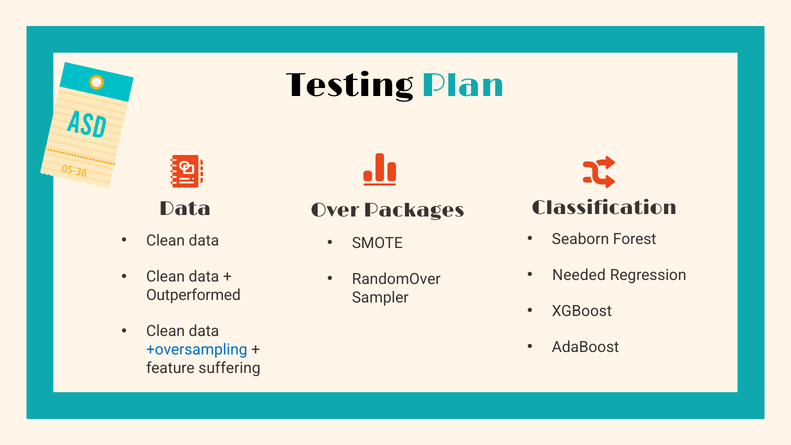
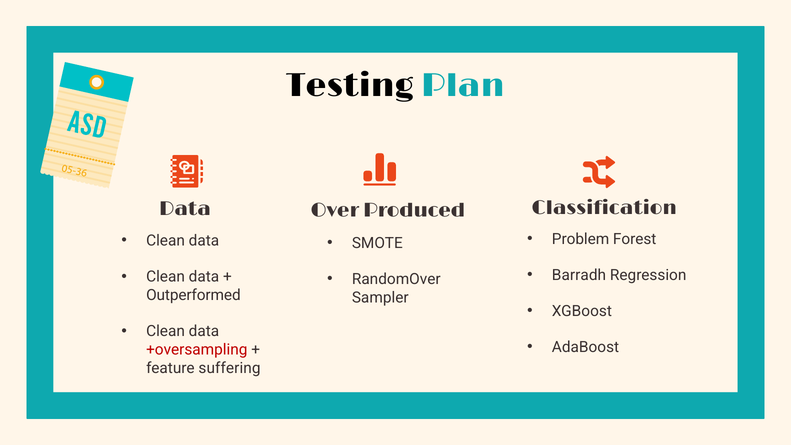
Packages: Packages -> Produced
Seaborn: Seaborn -> Problem
Needed: Needed -> Barradh
+oversampling colour: blue -> red
